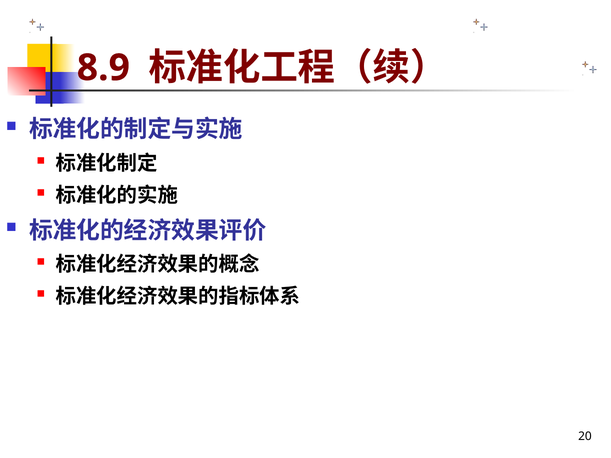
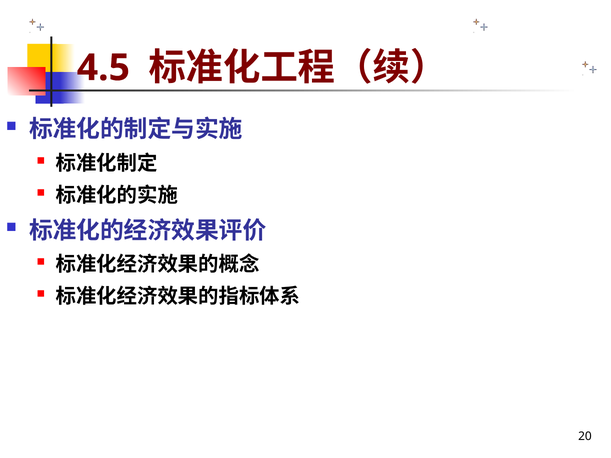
8.9: 8.9 -> 4.5
